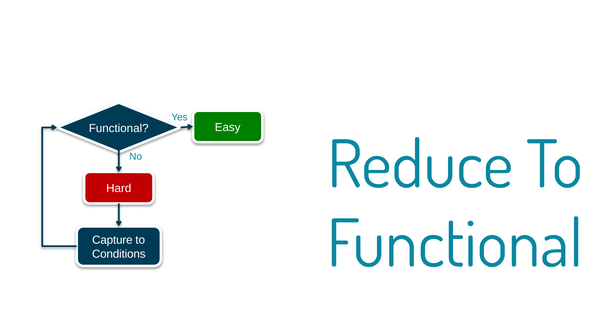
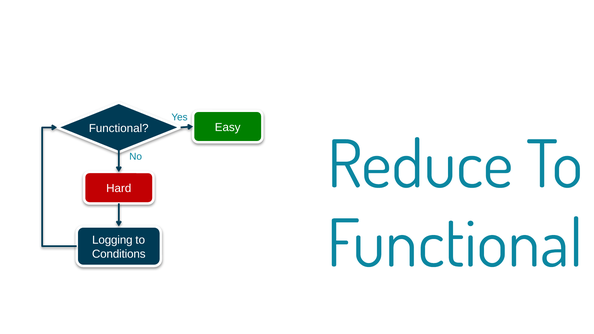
Capture: Capture -> Logging
